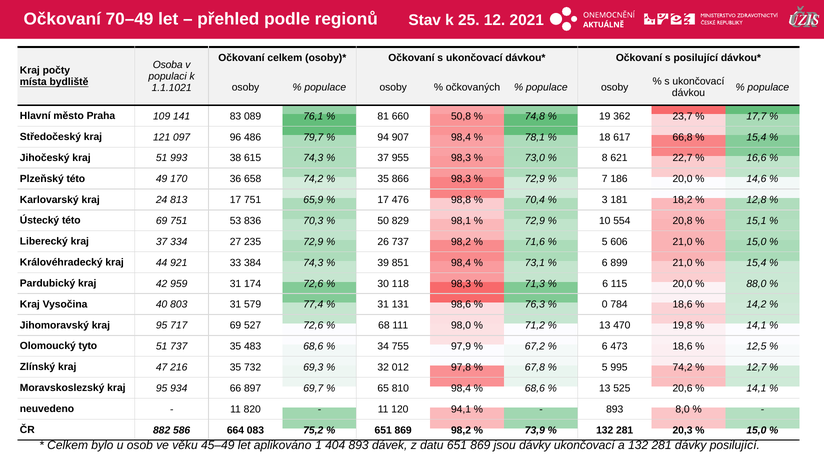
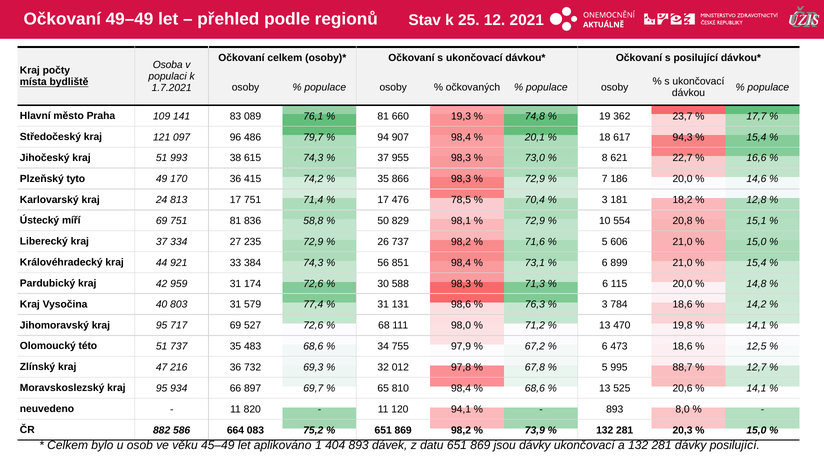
70–49: 70–49 -> 49–49
1.1.1021: 1.1.1021 -> 1.7.2021
50,8: 50,8 -> 19,3
78,1: 78,1 -> 20,1
66,8: 66,8 -> 94,3
Plzeňský této: této -> tyto
658: 658 -> 415
65,9: 65,9 -> 71,4
98,8: 98,8 -> 78,5
Ústecký této: této -> míří
751 53: 53 -> 81
70,3: 70,3 -> 58,8
39: 39 -> 56
118: 118 -> 588
88,0: 88,0 -> 14,8
0 at (605, 305): 0 -> 3
tyto: tyto -> této
216 35: 35 -> 36
995 74,2: 74,2 -> 88,7
